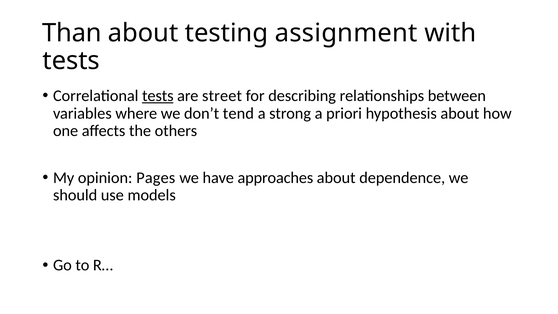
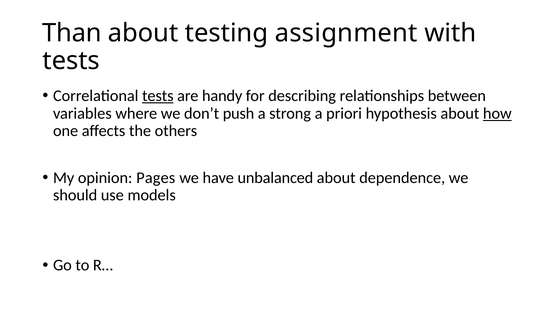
street: street -> handy
tend: tend -> push
how underline: none -> present
approaches: approaches -> unbalanced
